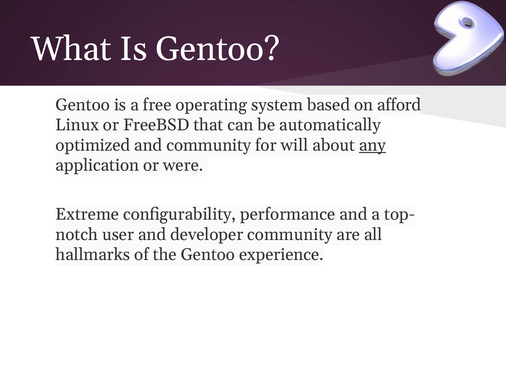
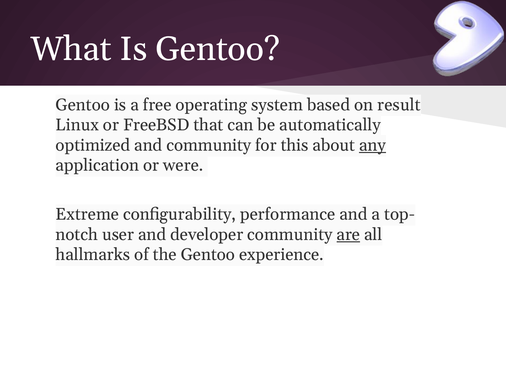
afford: afford -> result
will: will -> this
are underline: none -> present
